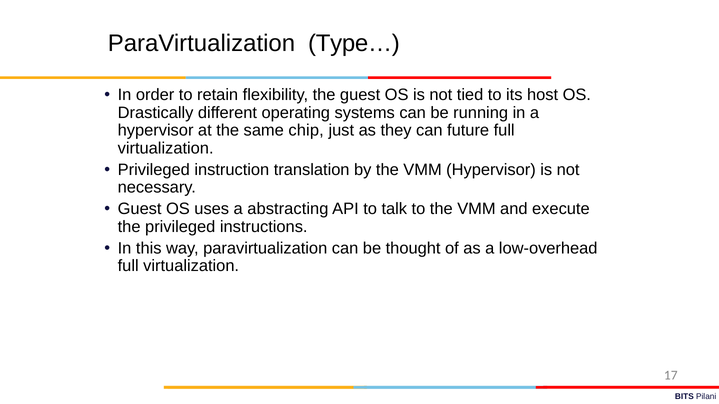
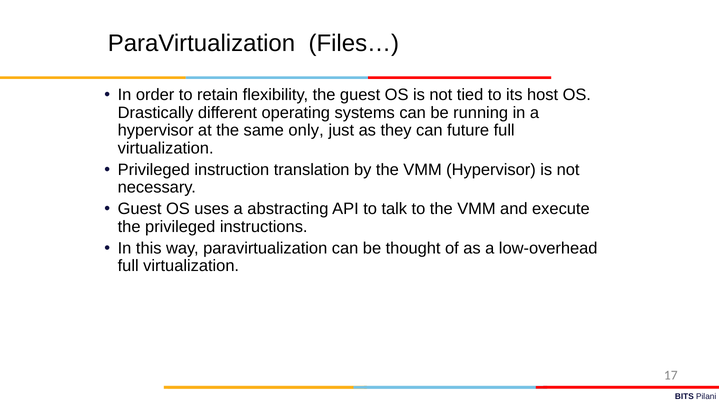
Type…: Type… -> Files…
chip: chip -> only
